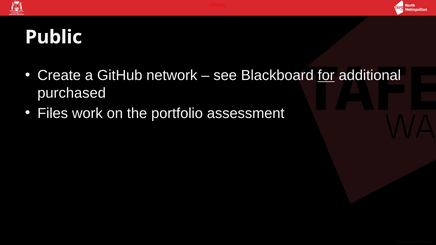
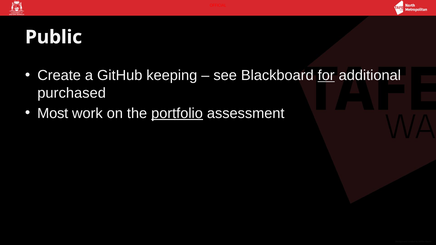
network: network -> keeping
Files: Files -> Most
portfolio underline: none -> present
